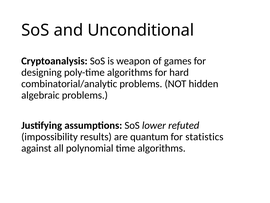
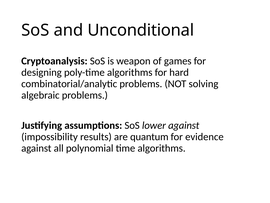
hidden: hidden -> solving
lower refuted: refuted -> against
statistics: statistics -> evidence
